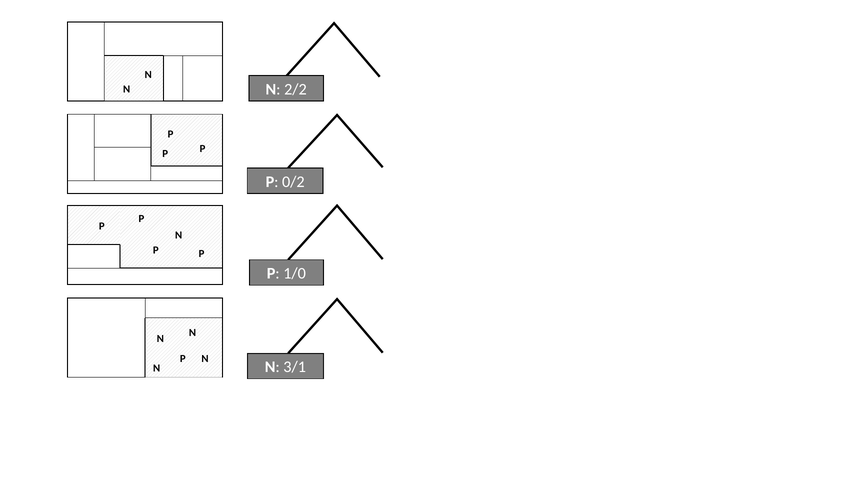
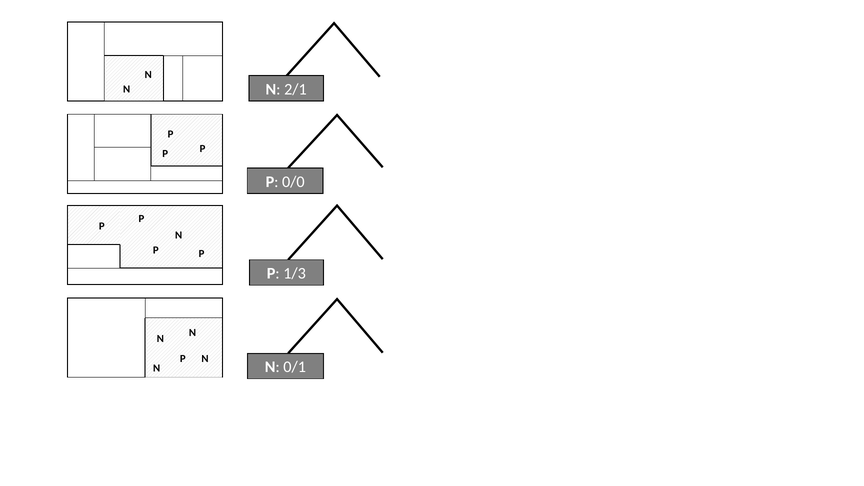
2/2: 2/2 -> 2/1
0/2: 0/2 -> 0/0
1/0: 1/0 -> 1/3
3/1: 3/1 -> 0/1
